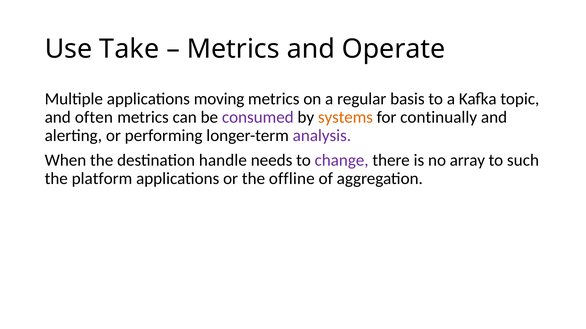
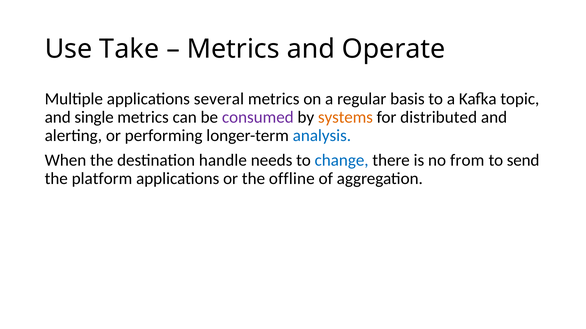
moving: moving -> several
often: often -> single
continually: continually -> distributed
analysis colour: purple -> blue
change colour: purple -> blue
array: array -> from
such: such -> send
